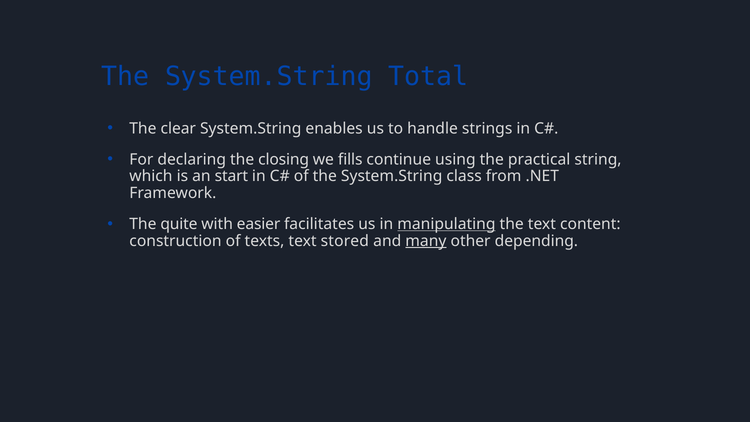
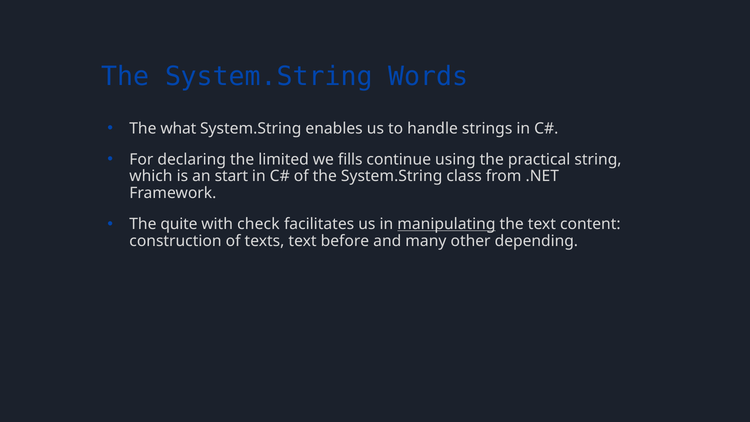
Total: Total -> Words
clear: clear -> what
closing: closing -> limited
easier: easier -> check
stored: stored -> before
many underline: present -> none
